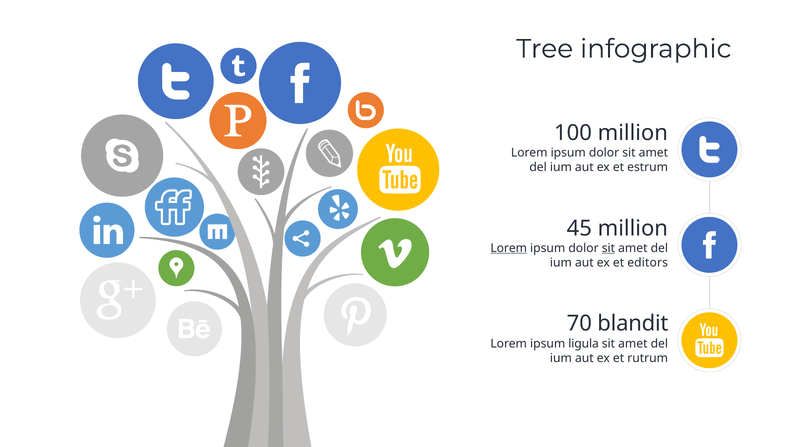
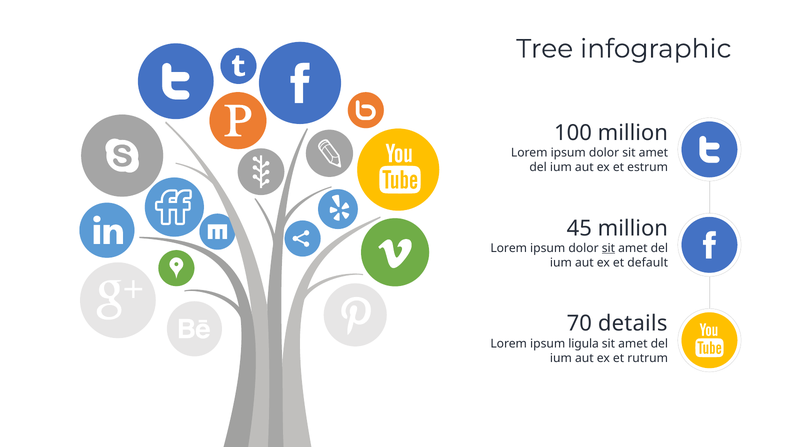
Lorem at (509, 248) underline: present -> none
editors: editors -> default
blandit: blandit -> details
